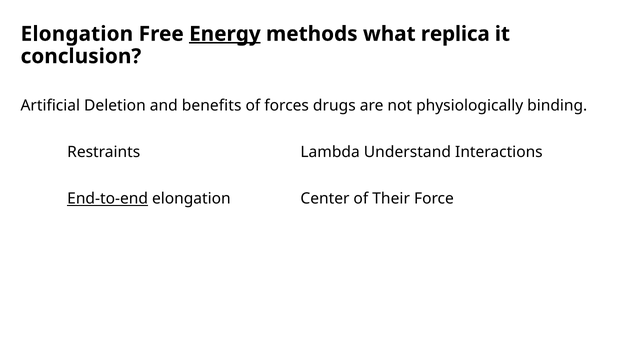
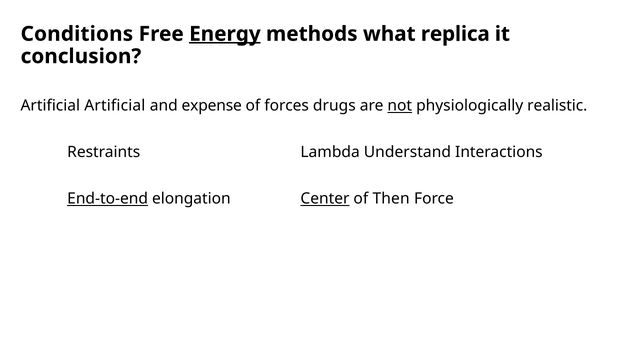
Elongation at (77, 34): Elongation -> Conditions
Artificial Deletion: Deletion -> Artificial
benefits: benefits -> expense
not underline: none -> present
binding: binding -> realistic
Center underline: none -> present
Their: Their -> Then
